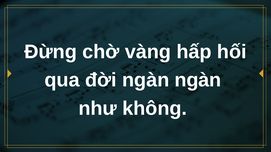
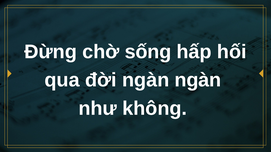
vàng: vàng -> sống
